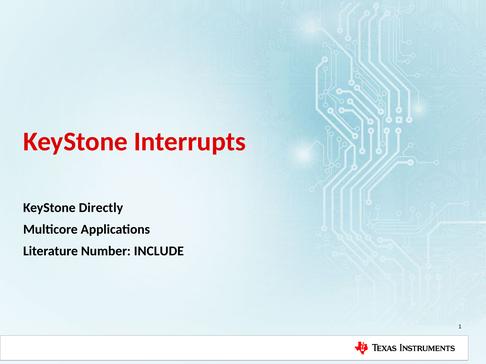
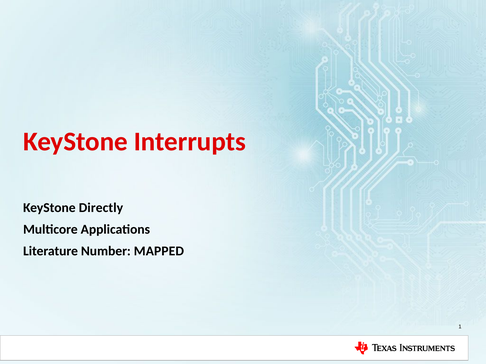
INCLUDE: INCLUDE -> MAPPED
